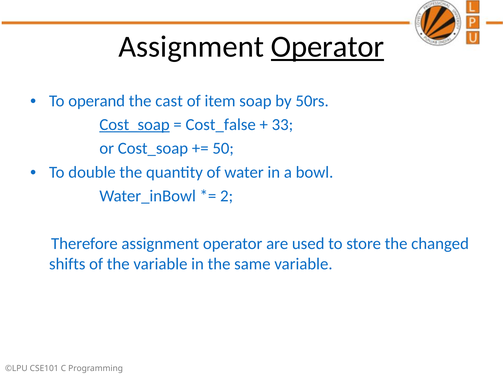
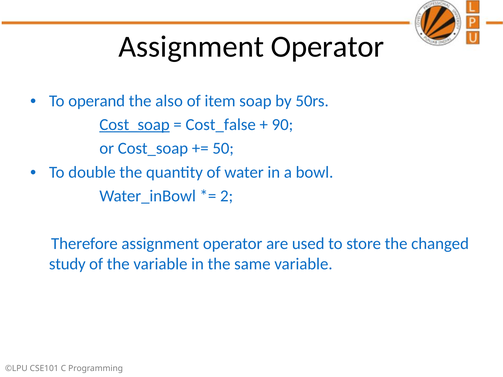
Operator at (328, 47) underline: present -> none
cast: cast -> also
33: 33 -> 90
shifts: shifts -> study
